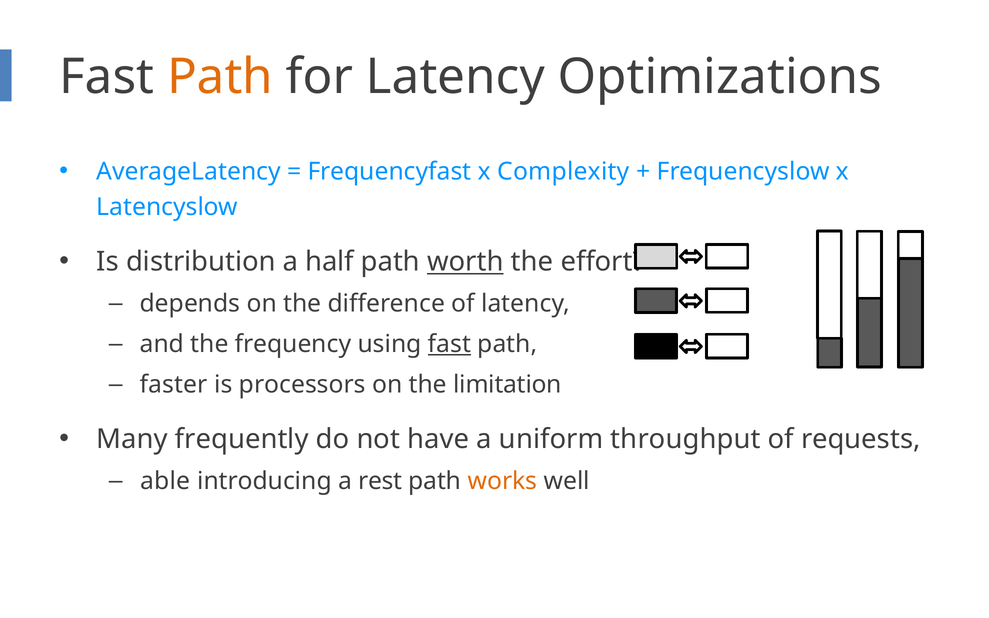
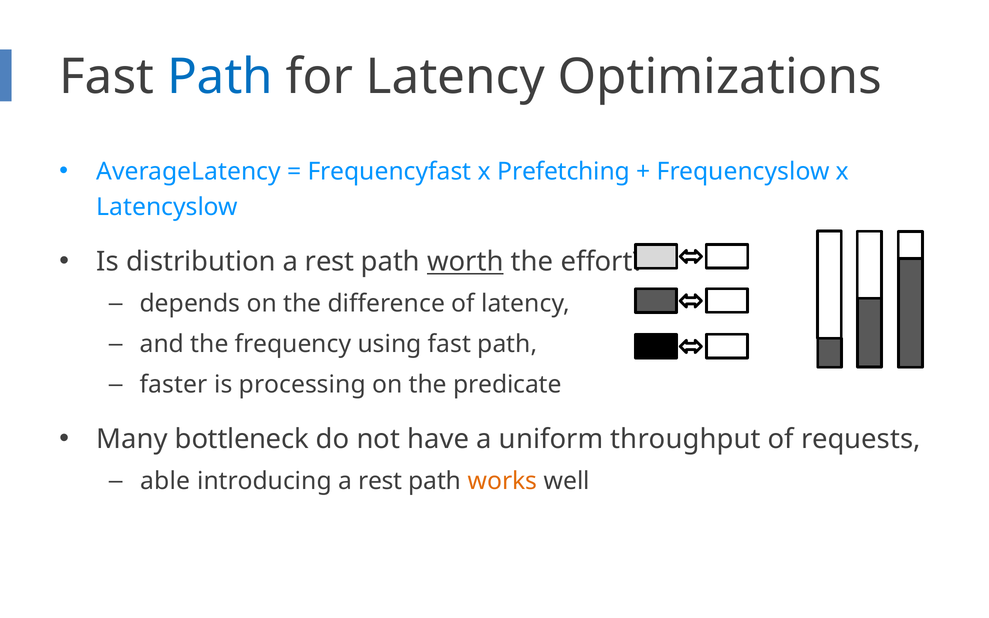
Path at (220, 77) colour: orange -> blue
Complexity: Complexity -> Prefetching
half at (330, 262): half -> rest
fast at (449, 344) underline: present -> none
processors: processors -> processing
limitation: limitation -> predicate
frequently: frequently -> bottleneck
